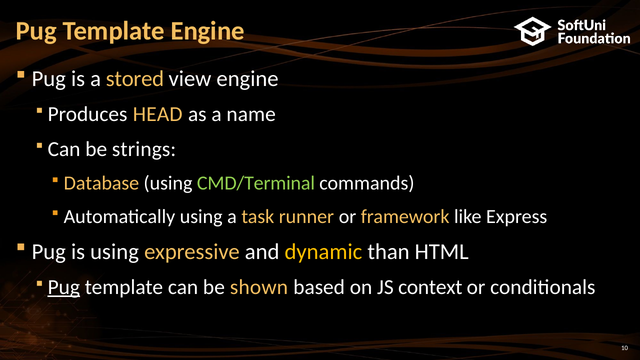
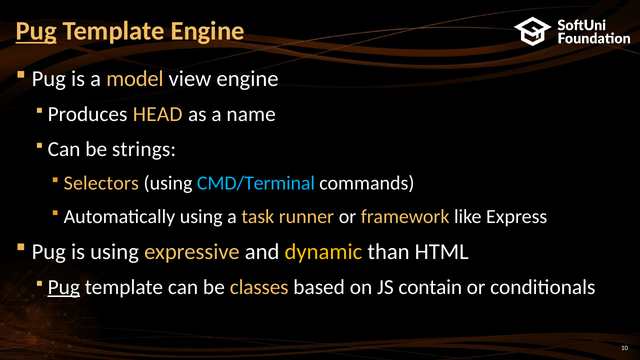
Pug at (36, 31) underline: none -> present
stored: stored -> model
Database: Database -> Selectors
CMD/Terminal colour: light green -> light blue
shown: shown -> classes
context: context -> contain
